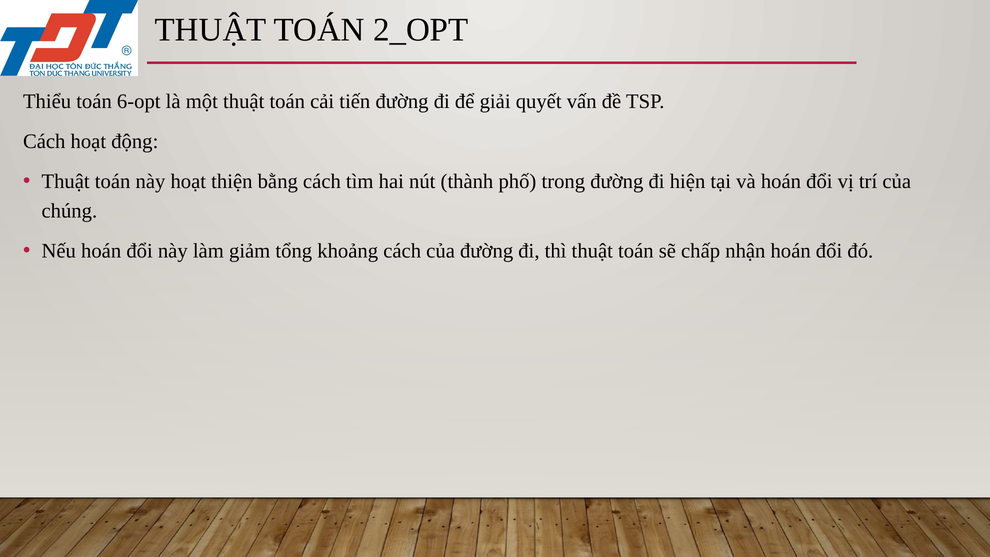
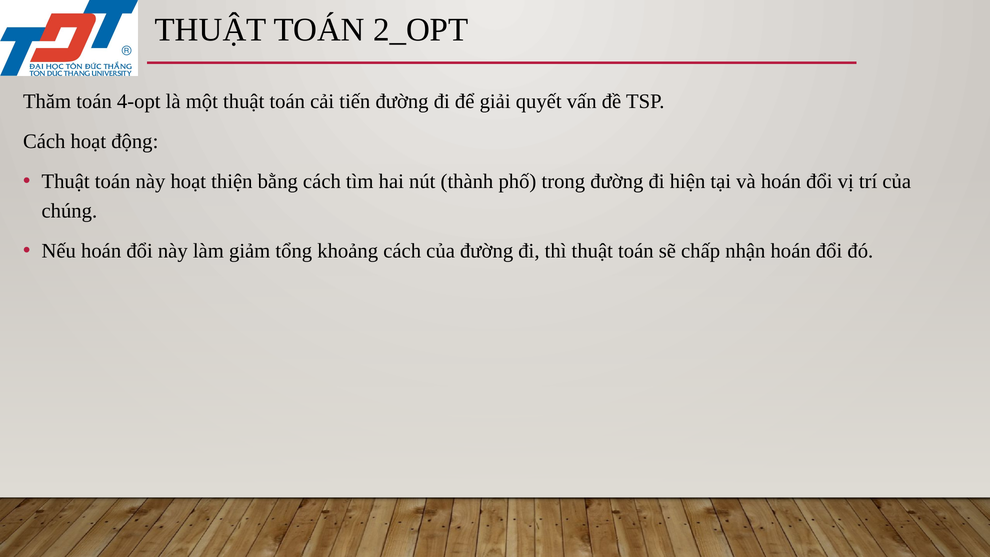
Thiểu: Thiểu -> Thăm
6-opt: 6-opt -> 4-opt
